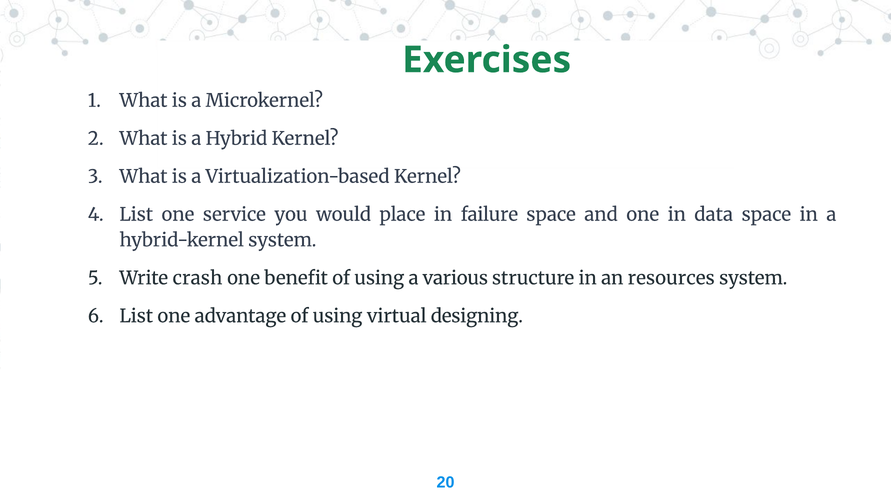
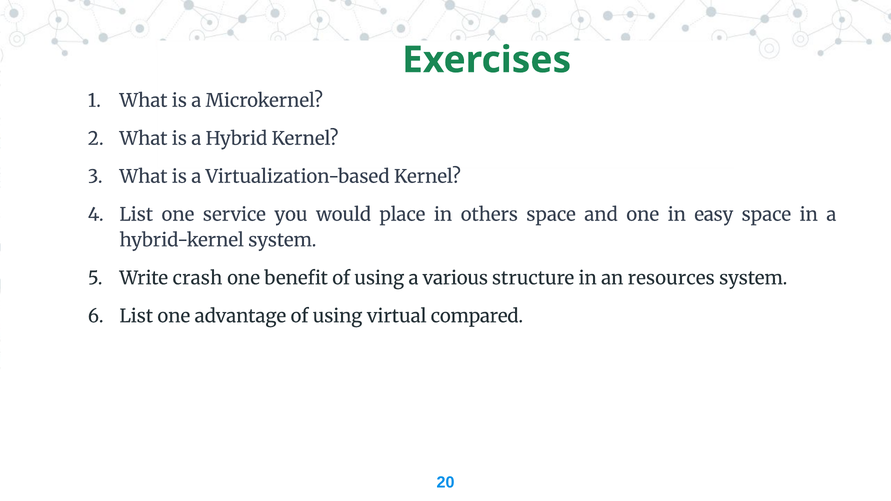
failure: failure -> others
data: data -> easy
designing: designing -> compared
